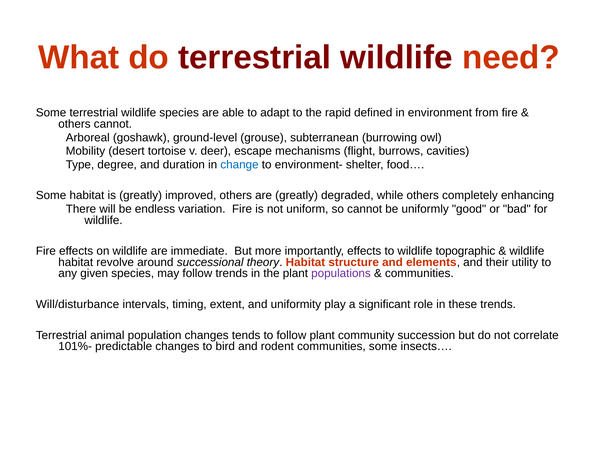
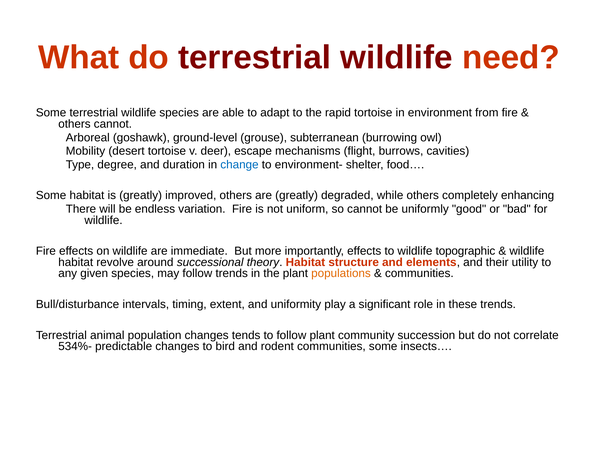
rapid defined: defined -> tortoise
populations colour: purple -> orange
Will/disturbance: Will/disturbance -> Bull/disturbance
101%-: 101%- -> 534%-
